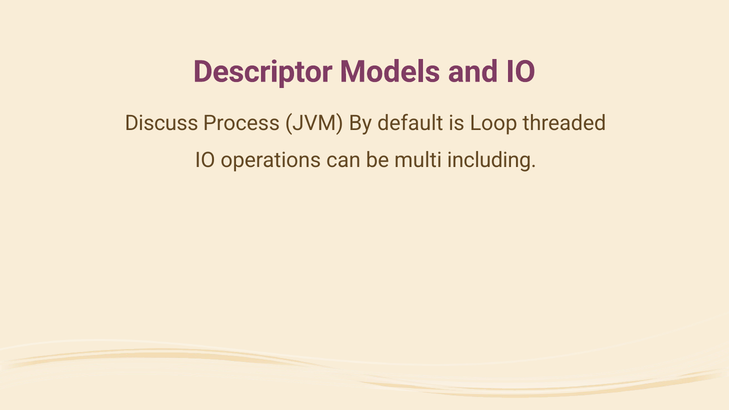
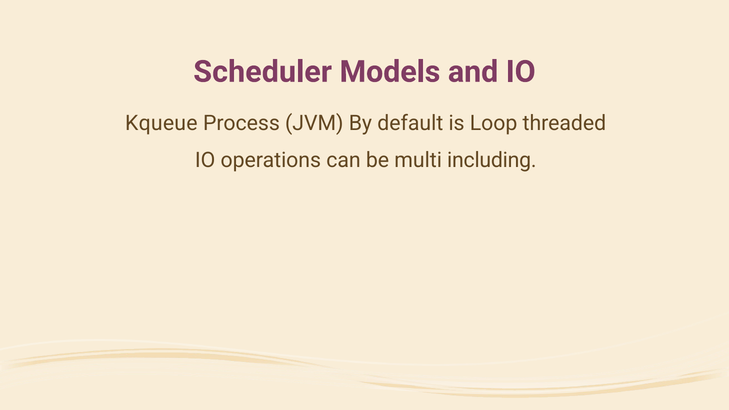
Descriptor: Descriptor -> Scheduler
Discuss: Discuss -> Kqueue
